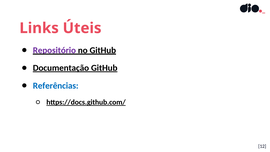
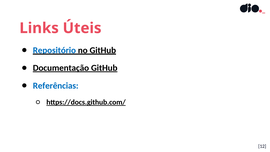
Repositório colour: purple -> blue
